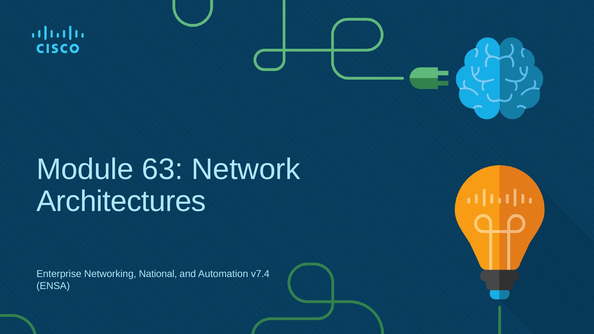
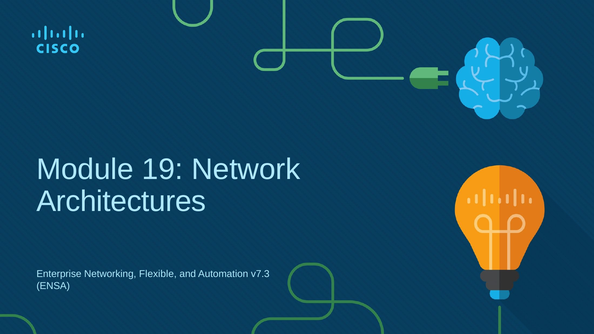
63: 63 -> 19
National: National -> Flexible
v7.4: v7.4 -> v7.3
